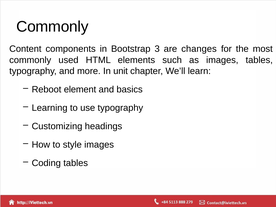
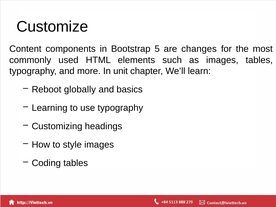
Commonly at (52, 27): Commonly -> Customize
3: 3 -> 5
element: element -> globally
